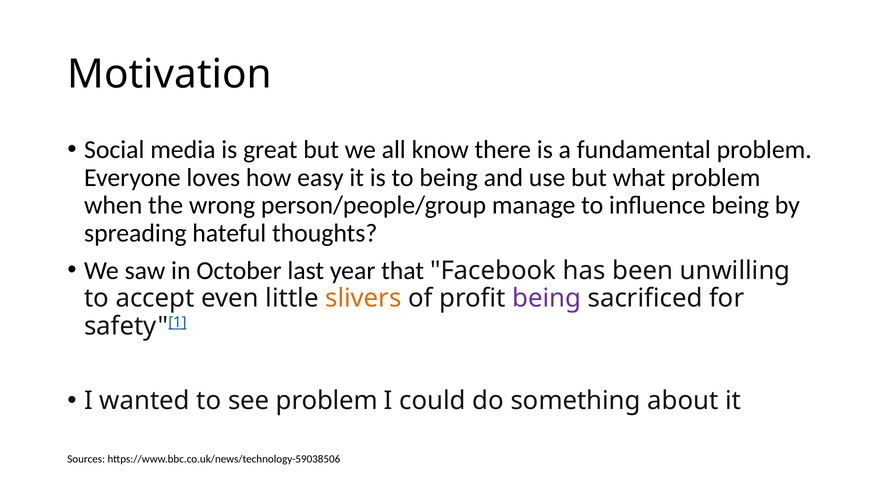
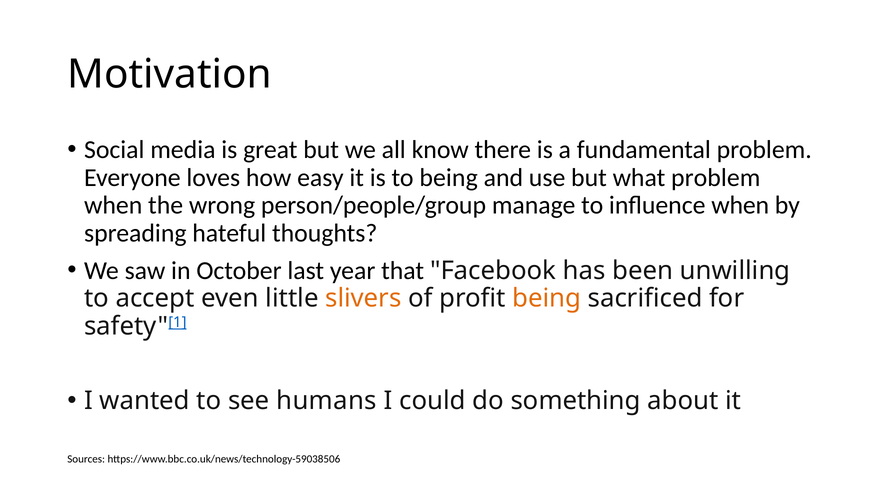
influence being: being -> when
being at (547, 298) colour: purple -> orange
see problem: problem -> humans
